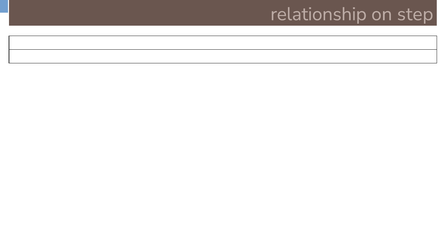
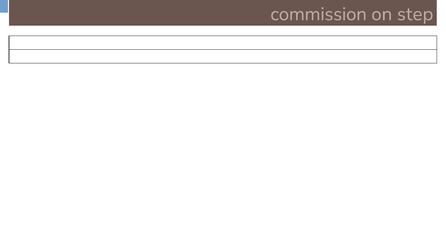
relationship: relationship -> commission
